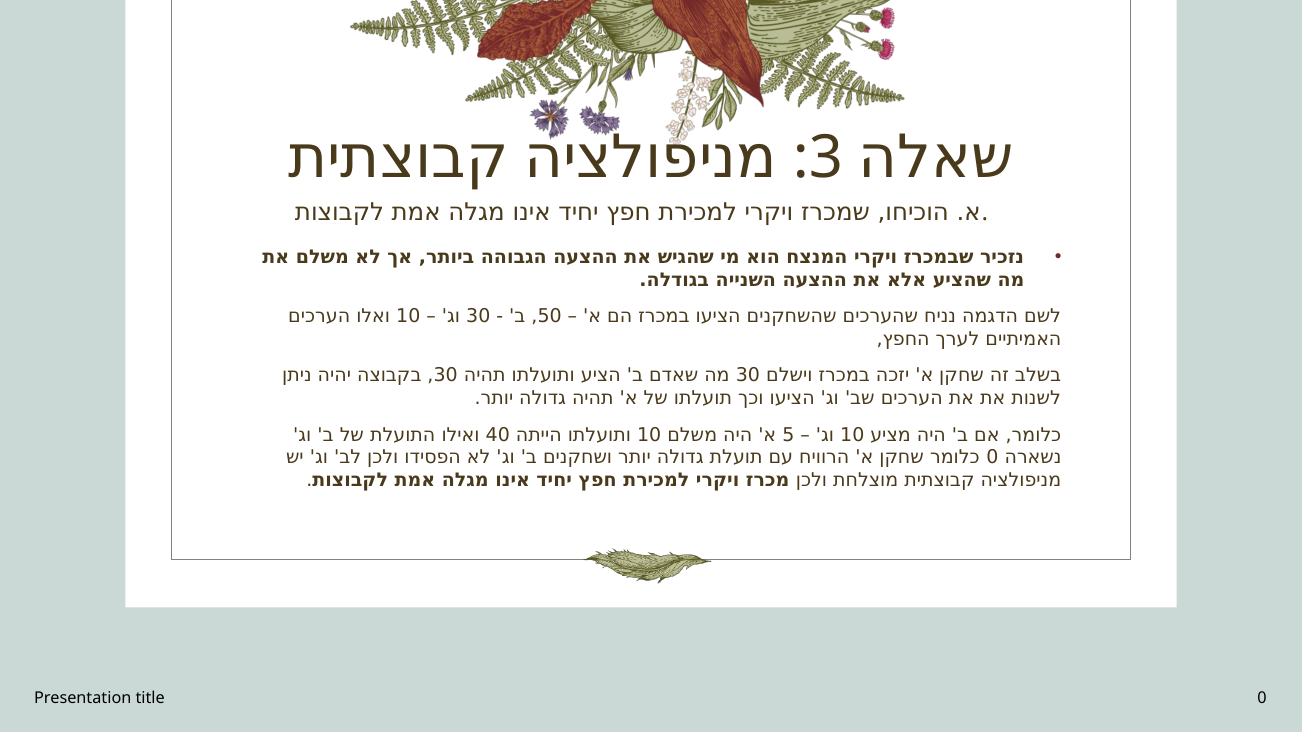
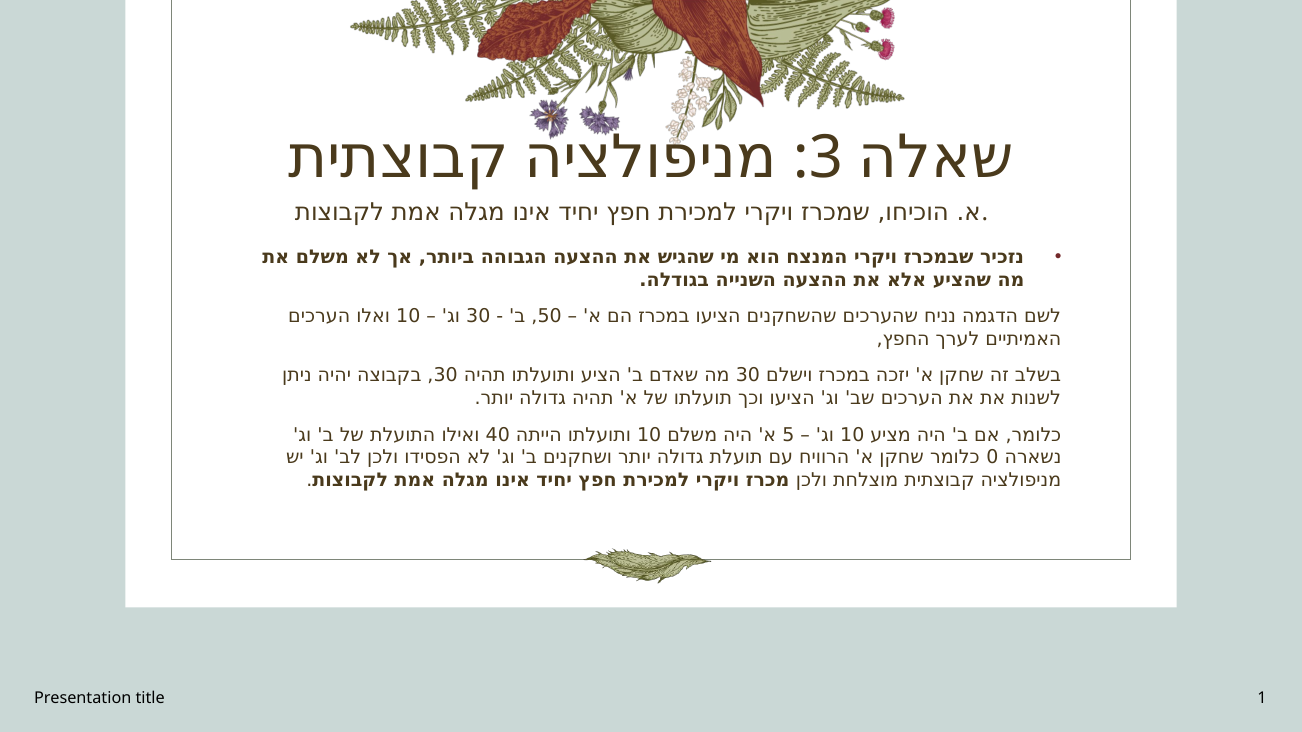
title 0: 0 -> 1
